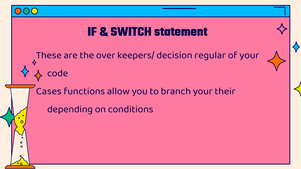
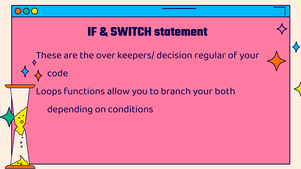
Cases: Cases -> Loops
their: their -> both
